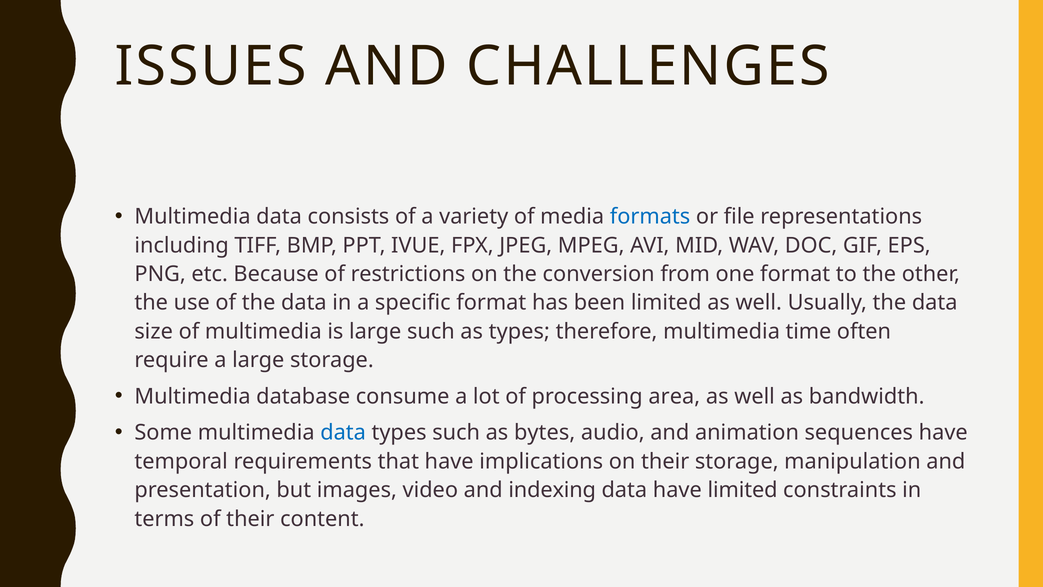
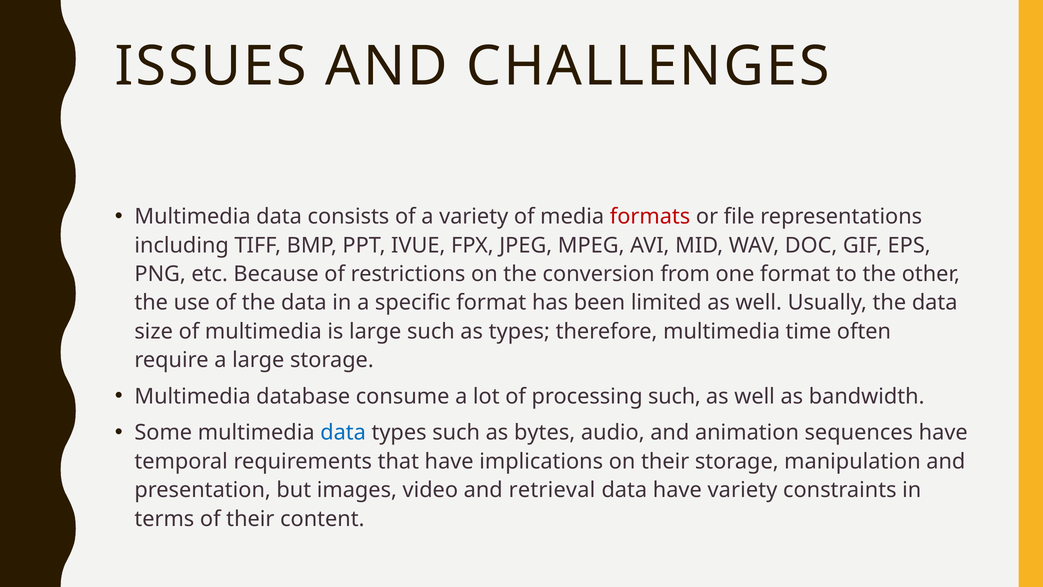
formats colour: blue -> red
processing area: area -> such
indexing: indexing -> retrieval
have limited: limited -> variety
